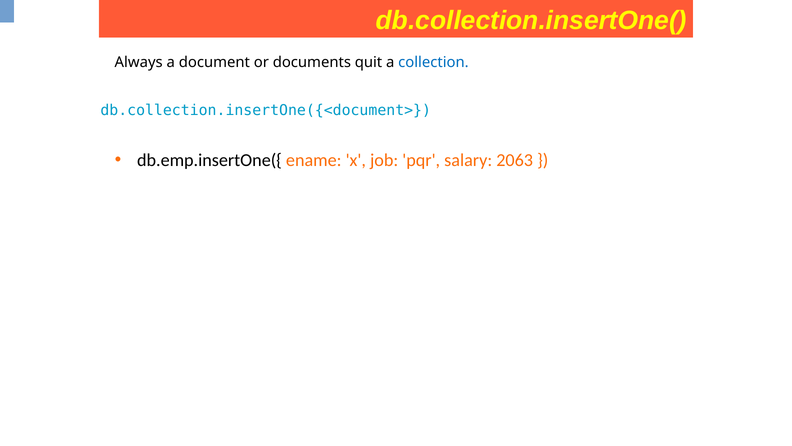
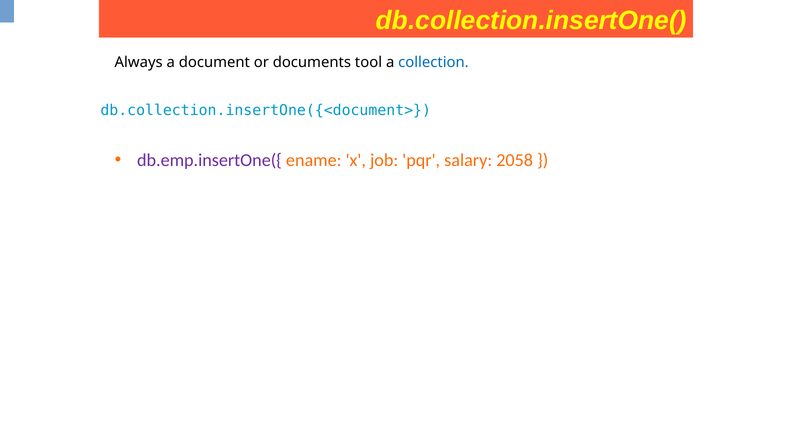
quit: quit -> tool
db.emp.insertOne({ colour: black -> purple
2063: 2063 -> 2058
